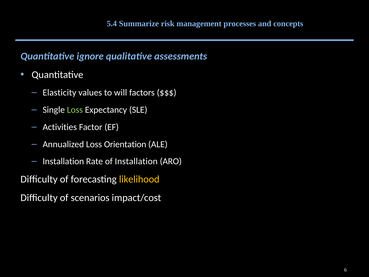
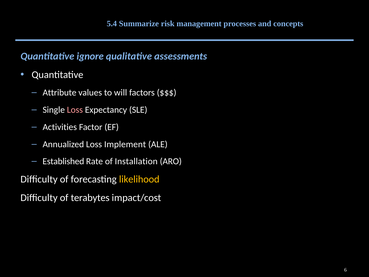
Elasticity: Elasticity -> Attribute
Loss at (75, 110) colour: light green -> pink
Orientation: Orientation -> Implement
Installation at (63, 161): Installation -> Established
scenarios: scenarios -> terabytes
